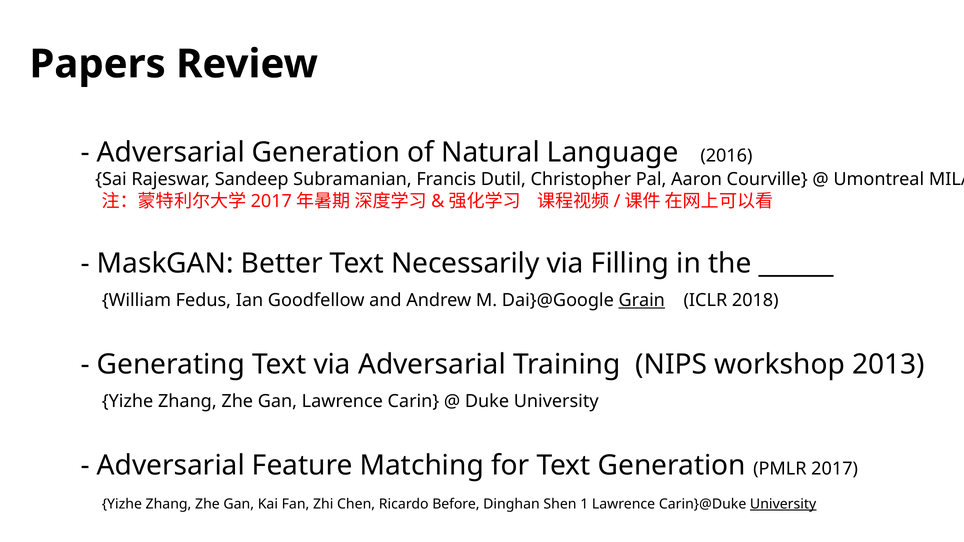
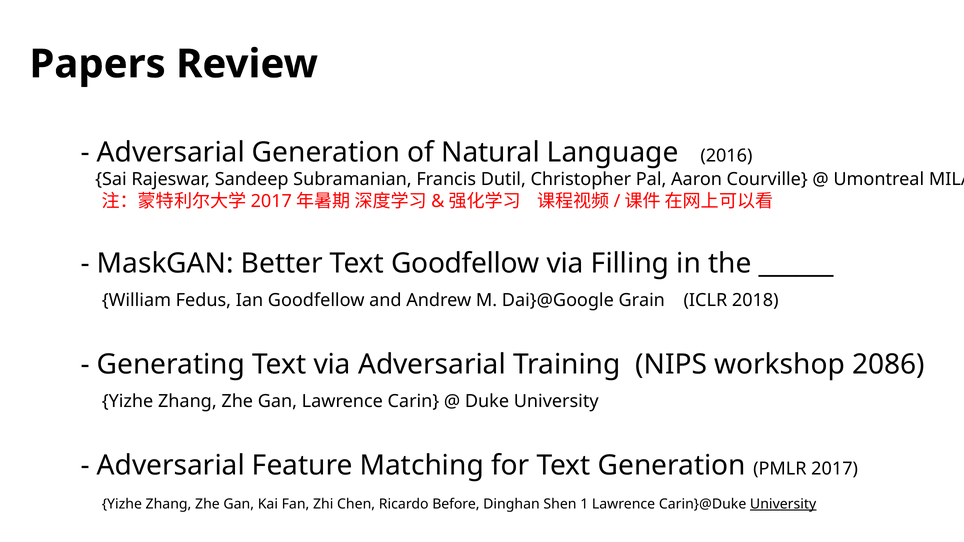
Text Necessarily: Necessarily -> Goodfellow
Grain underline: present -> none
2013: 2013 -> 2086
